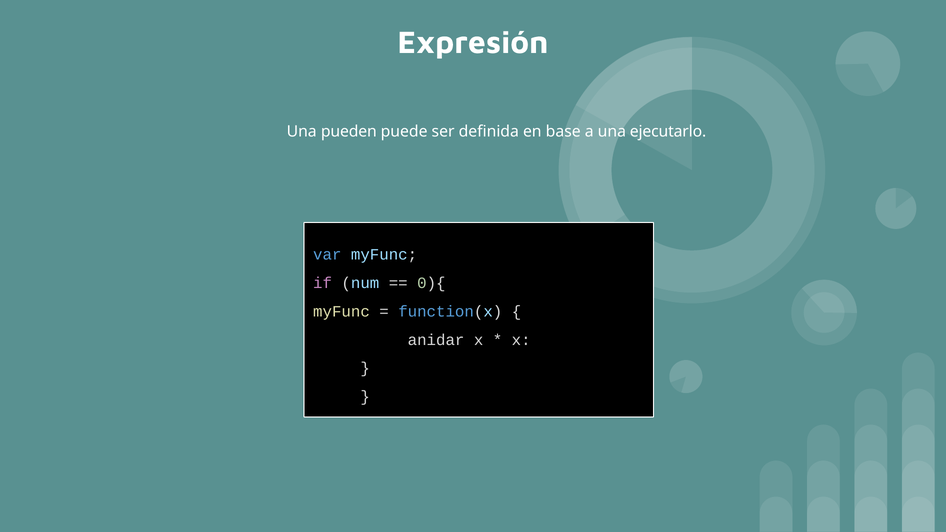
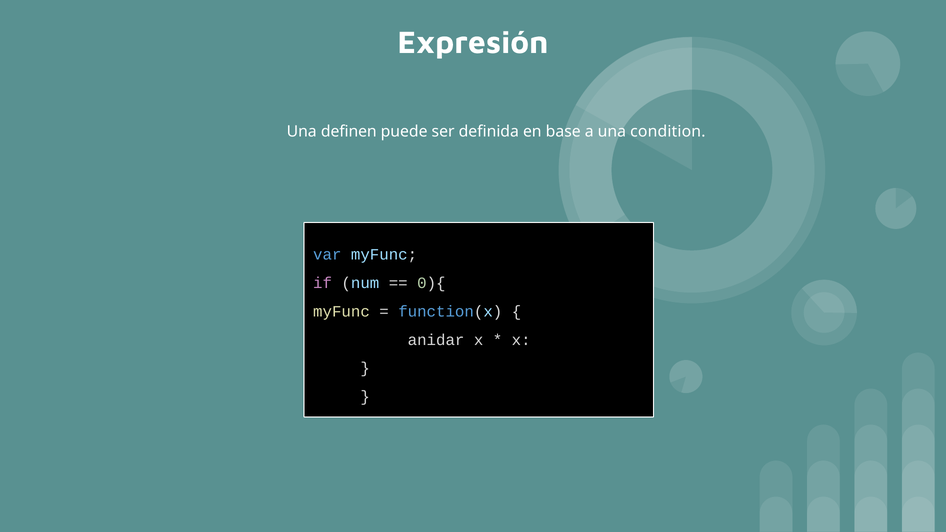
pueden: pueden -> definen
ejecutarlo: ejecutarlo -> condition
